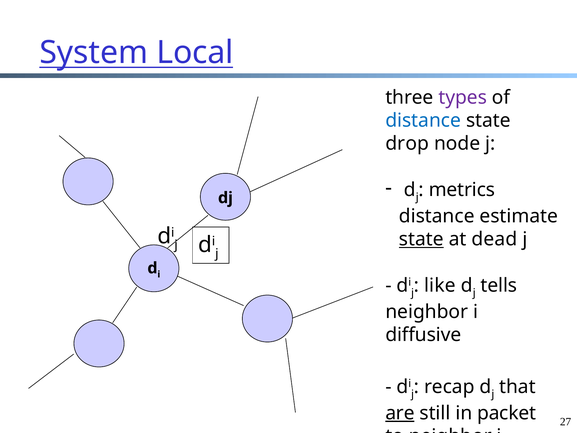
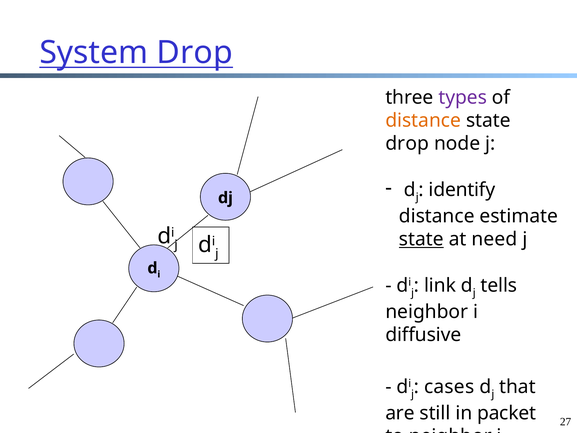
System Local: Local -> Drop
distance at (423, 120) colour: blue -> orange
metrics: metrics -> identify
dead: dead -> need
like: like -> link
recap: recap -> cases
are underline: present -> none
